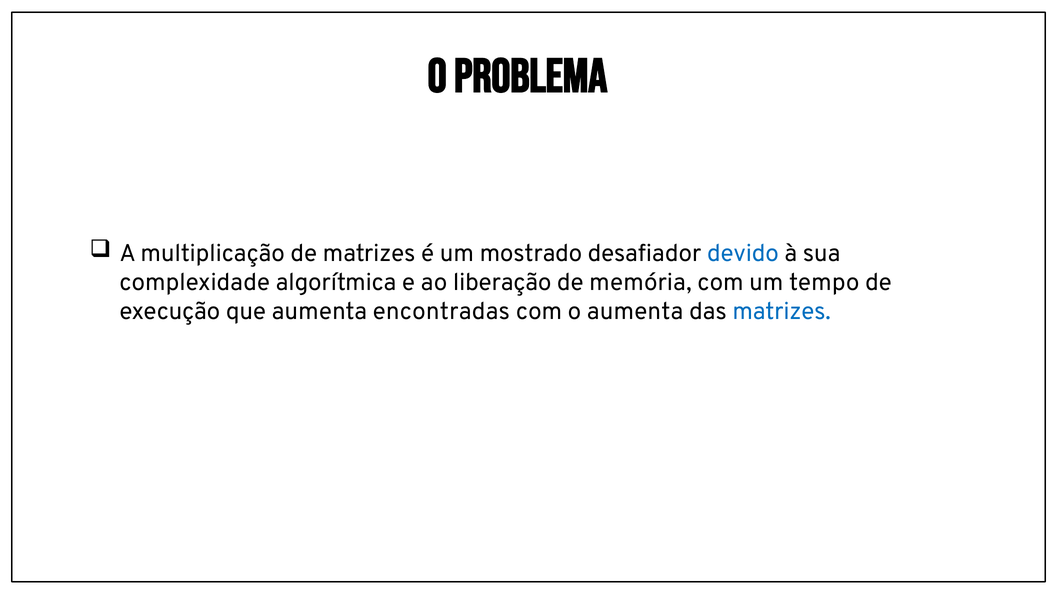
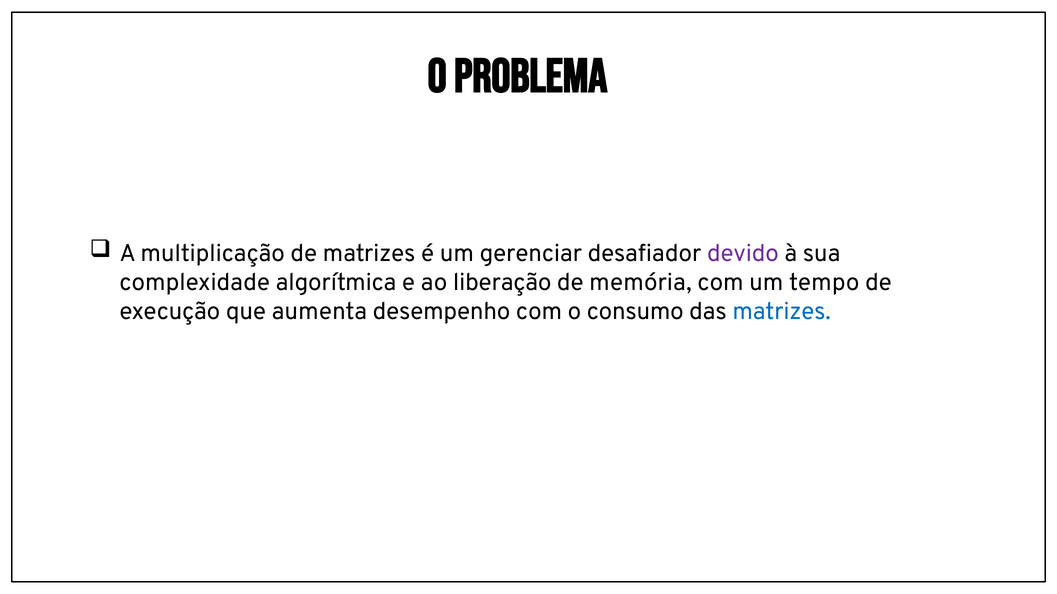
mostrado: mostrado -> gerenciar
devido colour: blue -> purple
encontradas: encontradas -> desempenho
o aumenta: aumenta -> consumo
